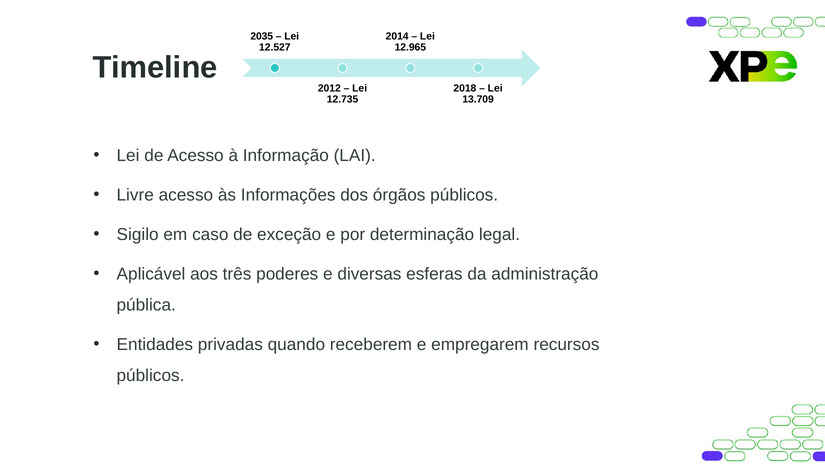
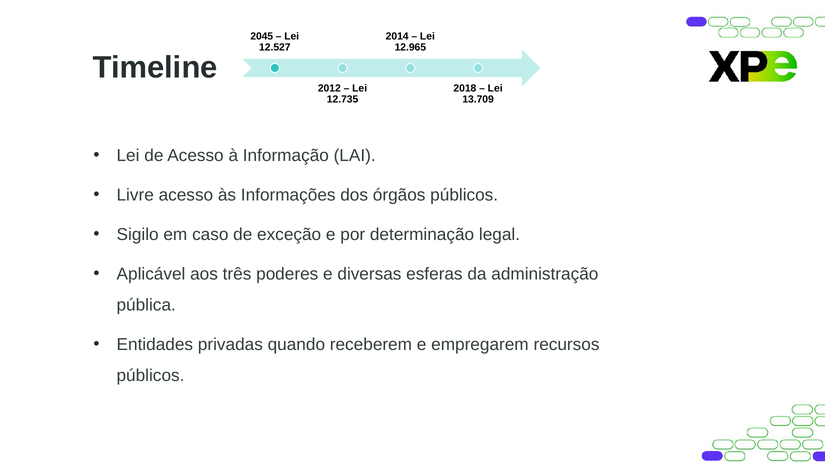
2035: 2035 -> 2045
